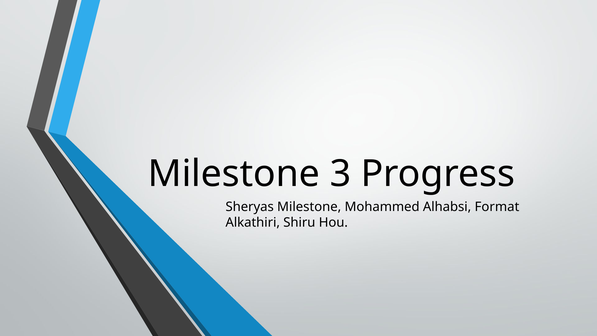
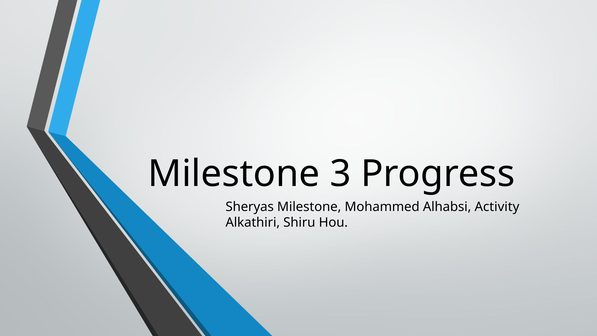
Format: Format -> Activity
